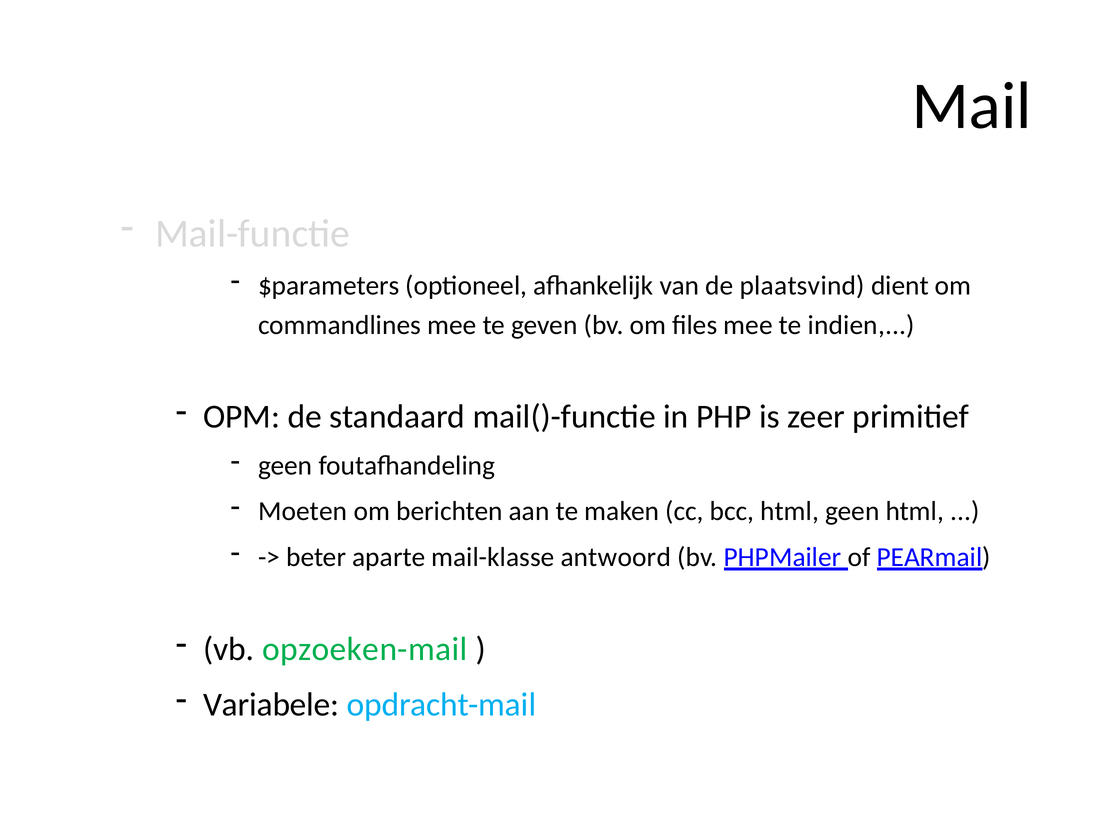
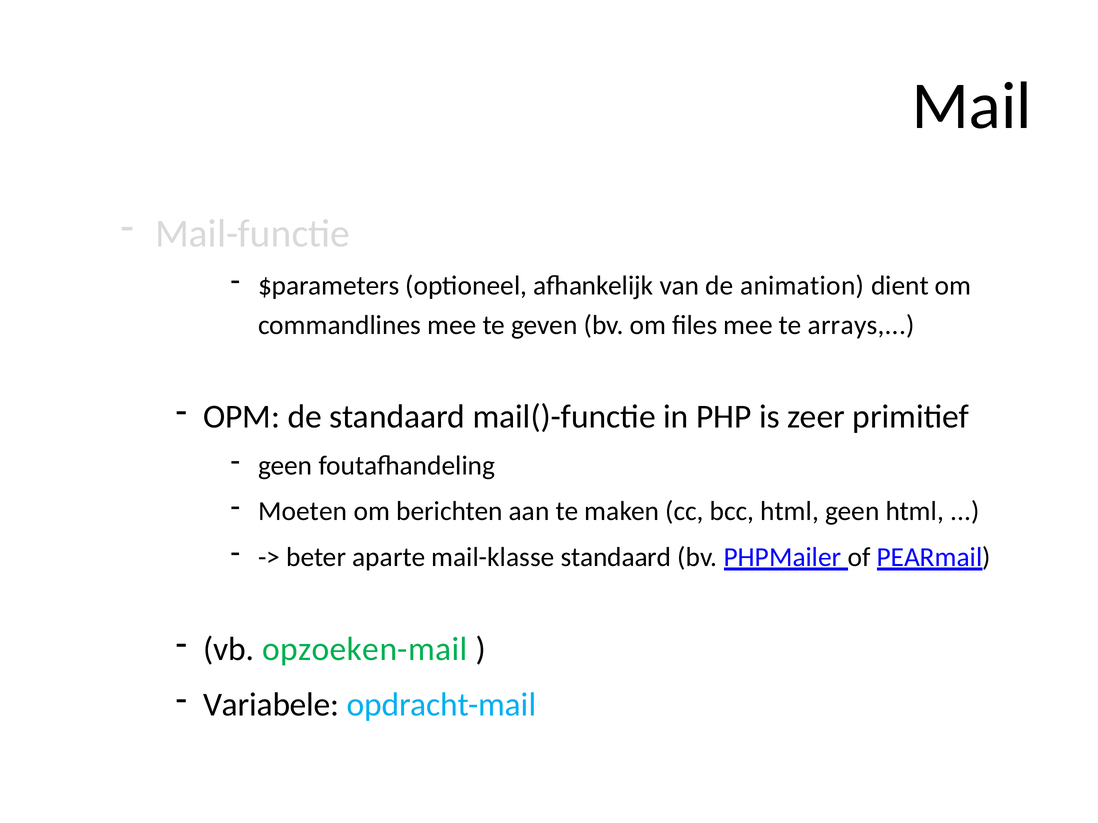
plaatsvind: plaatsvind -> animation
indien: indien -> arrays
mail-klasse antwoord: antwoord -> standaard
